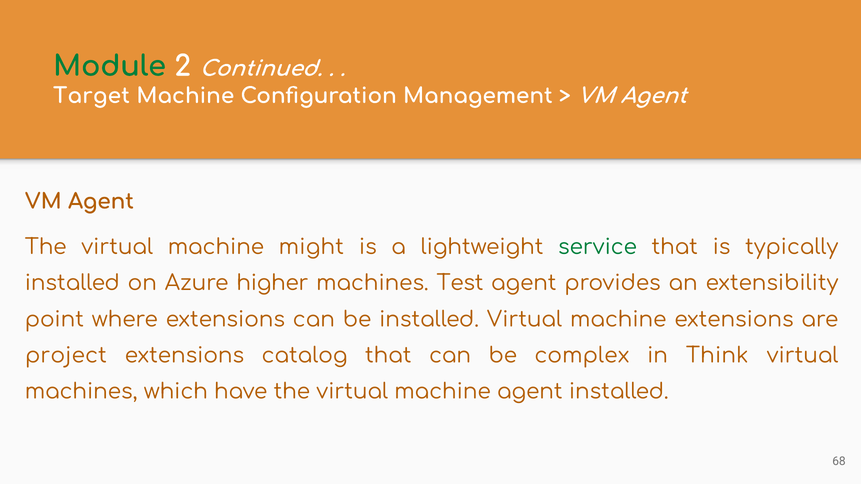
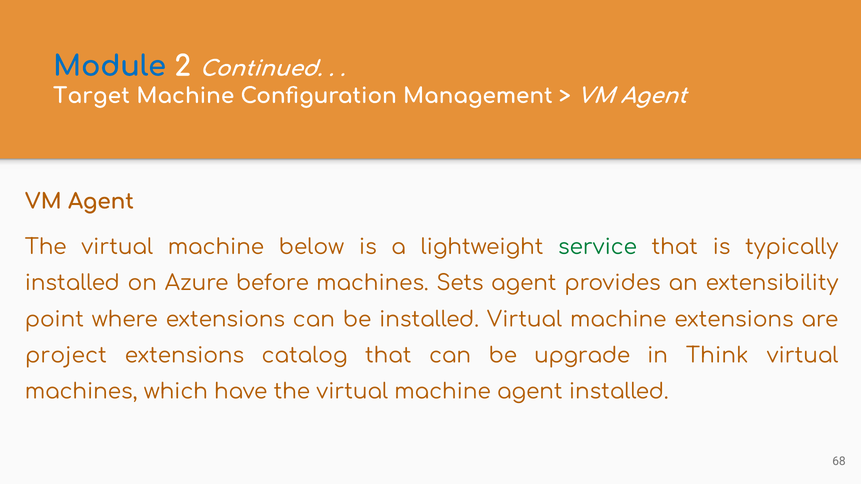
Module colour: green -> blue
might: might -> below
higher: higher -> before
Test: Test -> Sets
complex: complex -> upgrade
